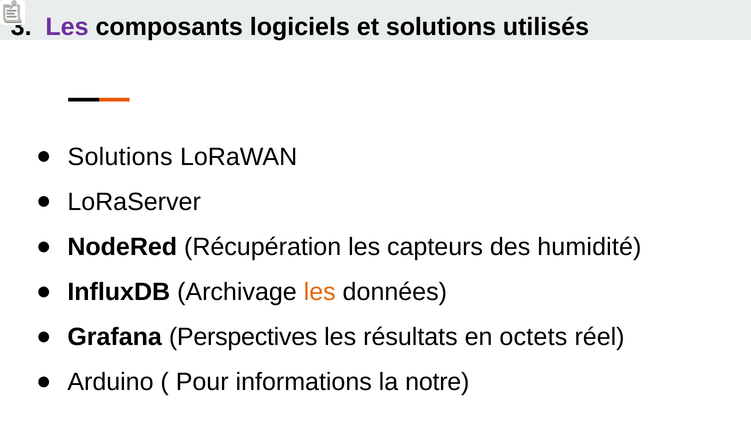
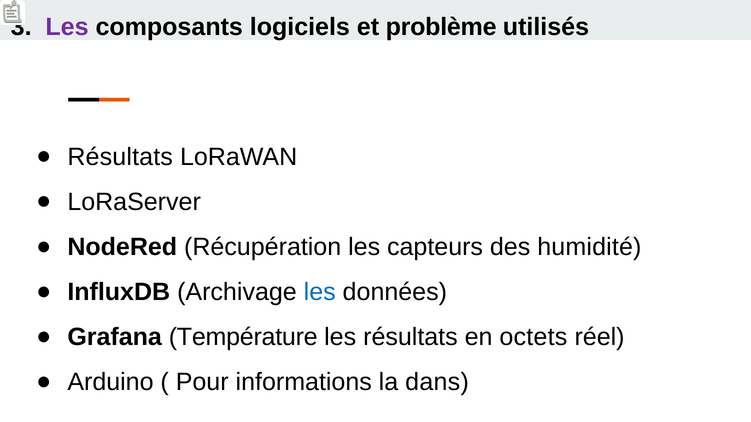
et solutions: solutions -> problème
Solutions at (120, 157): Solutions -> Résultats
les at (320, 292) colour: orange -> blue
Perspectives: Perspectives -> Température
notre: notre -> dans
